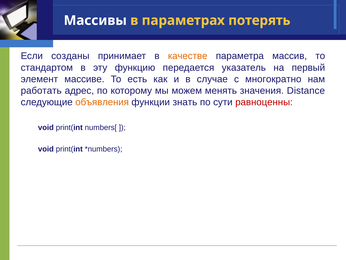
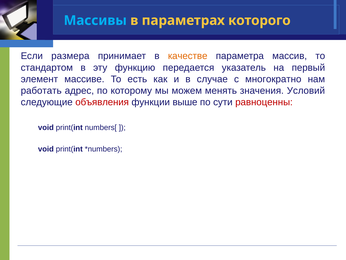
Массивы colour: white -> light blue
потерять: потерять -> которого
созданы: созданы -> размера
Distance: Distance -> Условий
объявления colour: orange -> red
знать: знать -> выше
